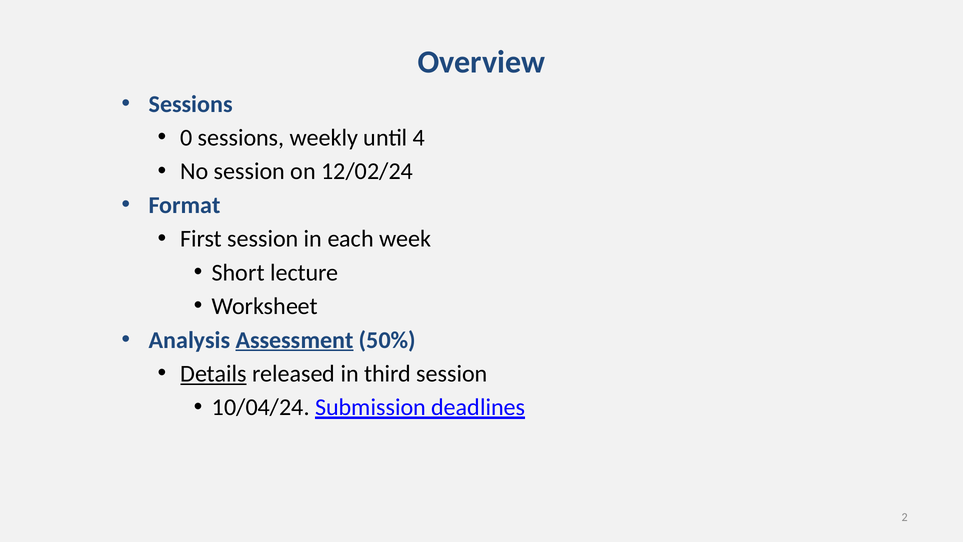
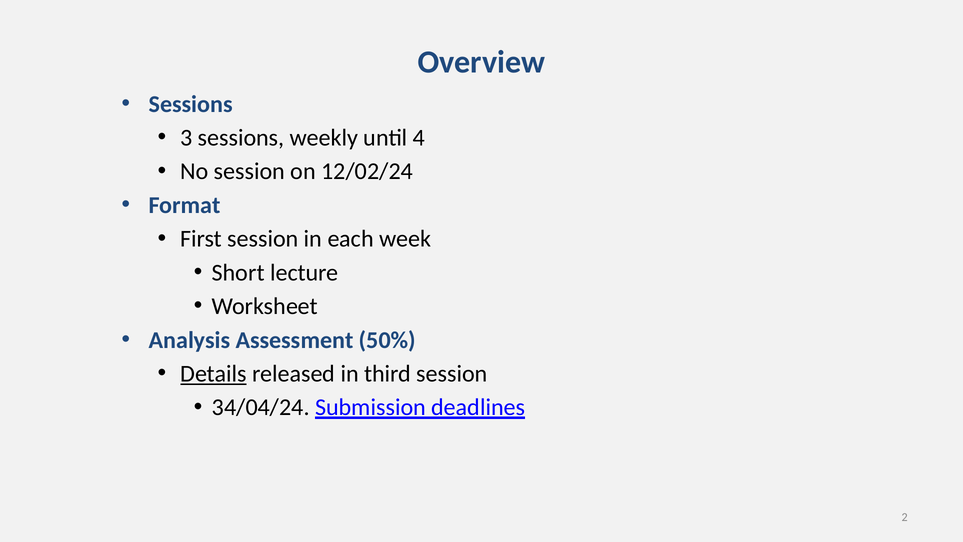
0: 0 -> 3
Assessment underline: present -> none
10/04/24: 10/04/24 -> 34/04/24
